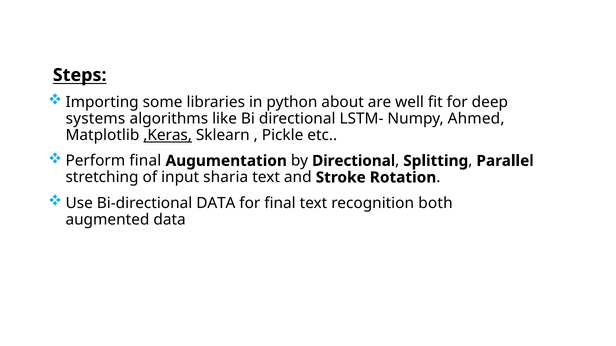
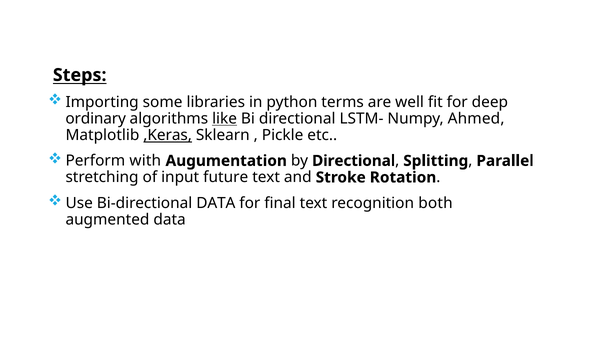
about: about -> terms
systems: systems -> ordinary
like underline: none -> present
Perform final: final -> with
sharia: sharia -> future
